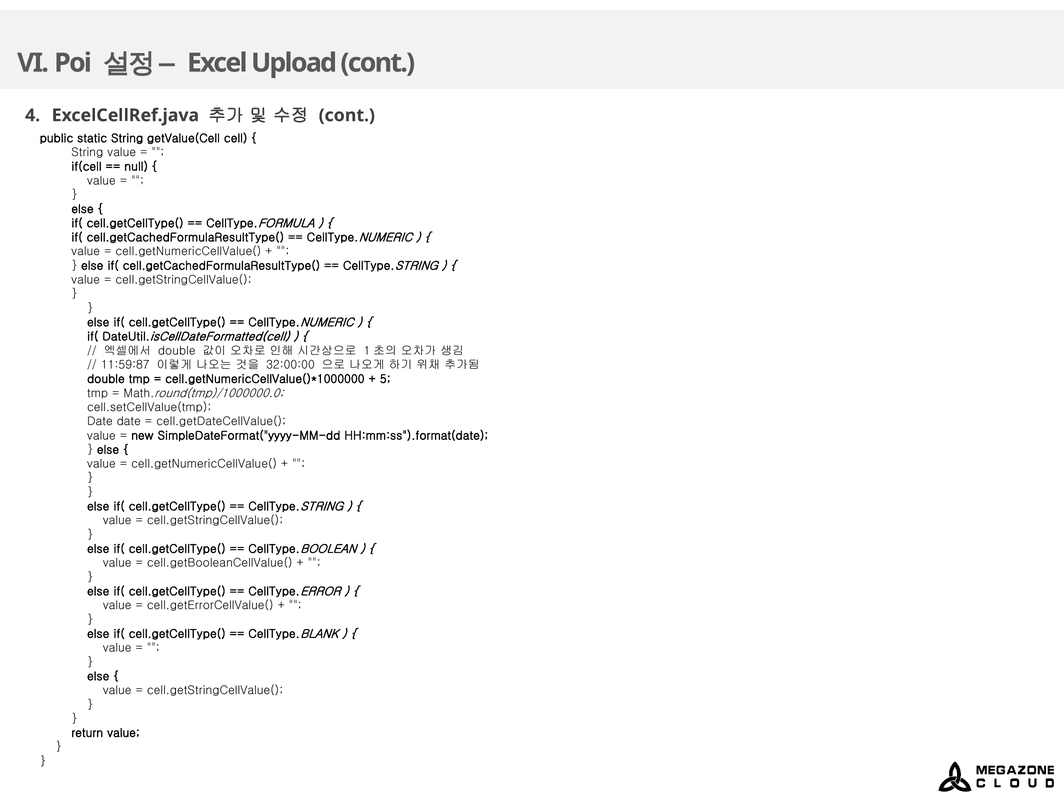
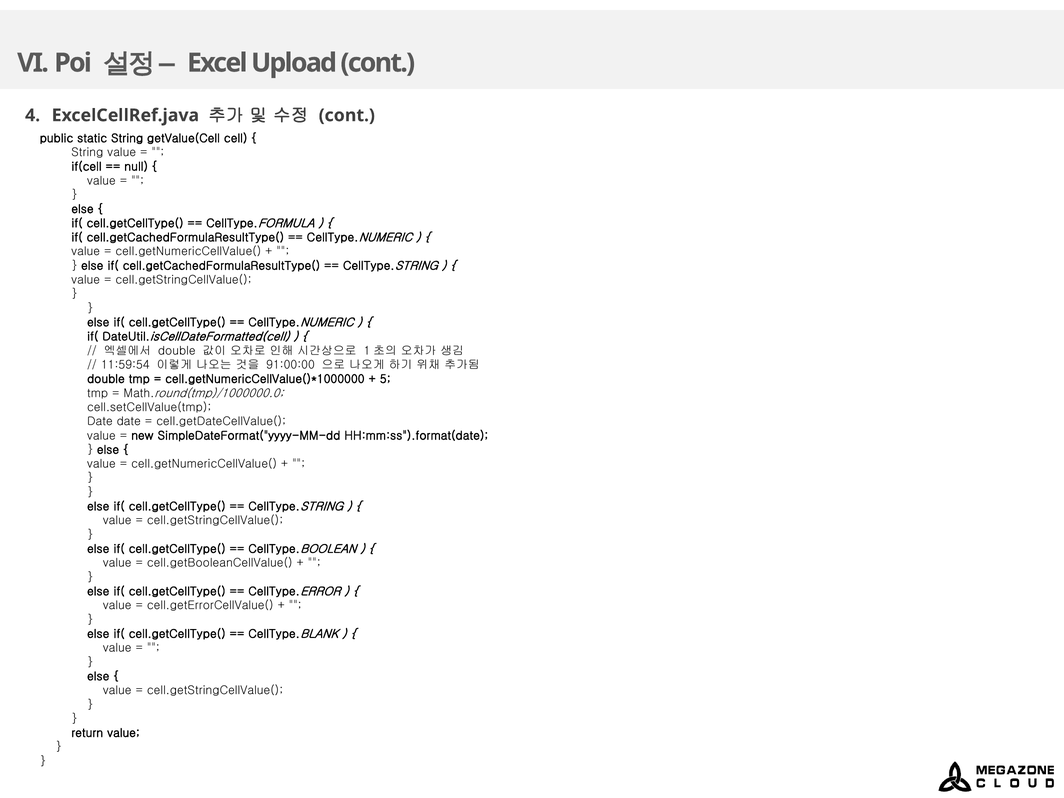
11:59:87: 11:59:87 -> 11:59:54
32:00:00: 32:00:00 -> 91:00:00
